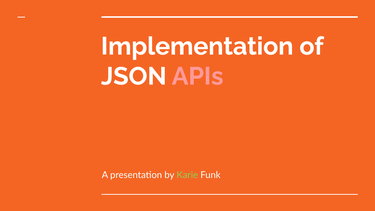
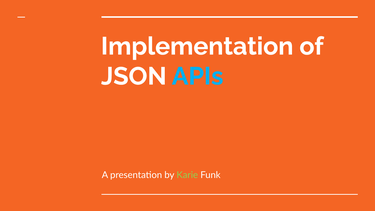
APIs colour: pink -> light blue
